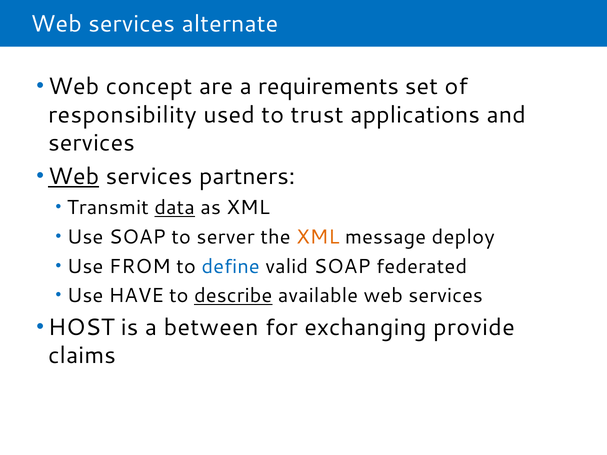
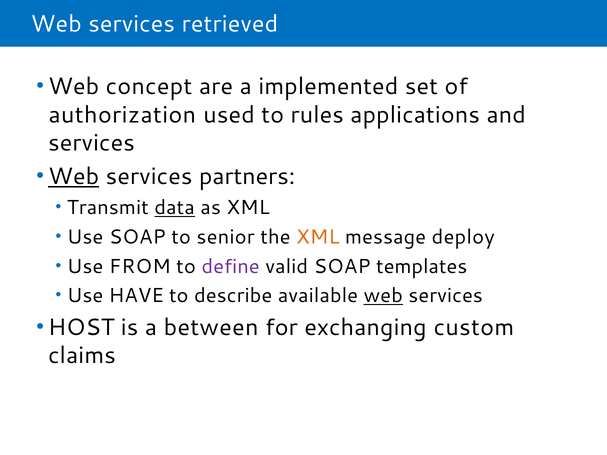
alternate: alternate -> retrieved
requirements: requirements -> implemented
responsibility: responsibility -> authorization
trust: trust -> rules
server: server -> senior
define colour: blue -> purple
federated: federated -> templates
describe underline: present -> none
web at (383, 296) underline: none -> present
provide: provide -> custom
